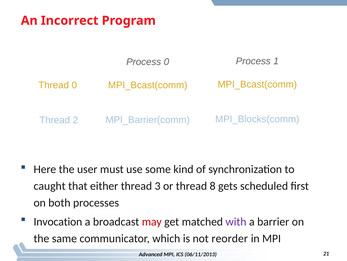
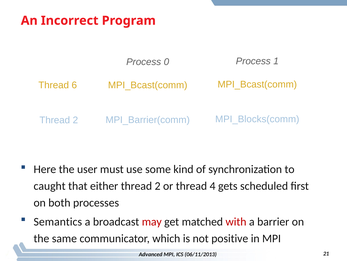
Thread 0: 0 -> 6
either thread 3: 3 -> 2
8: 8 -> 4
Invocation: Invocation -> Semantics
with colour: purple -> red
reorder: reorder -> positive
